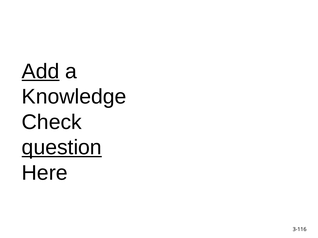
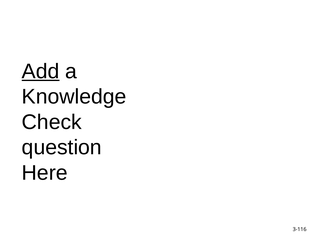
question underline: present -> none
